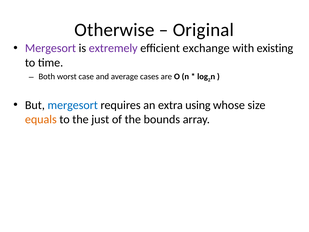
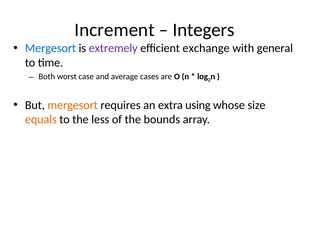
Otherwise: Otherwise -> Increment
Original: Original -> Integers
Mergesort at (50, 48) colour: purple -> blue
existing: existing -> general
mergesort at (73, 105) colour: blue -> orange
just: just -> less
